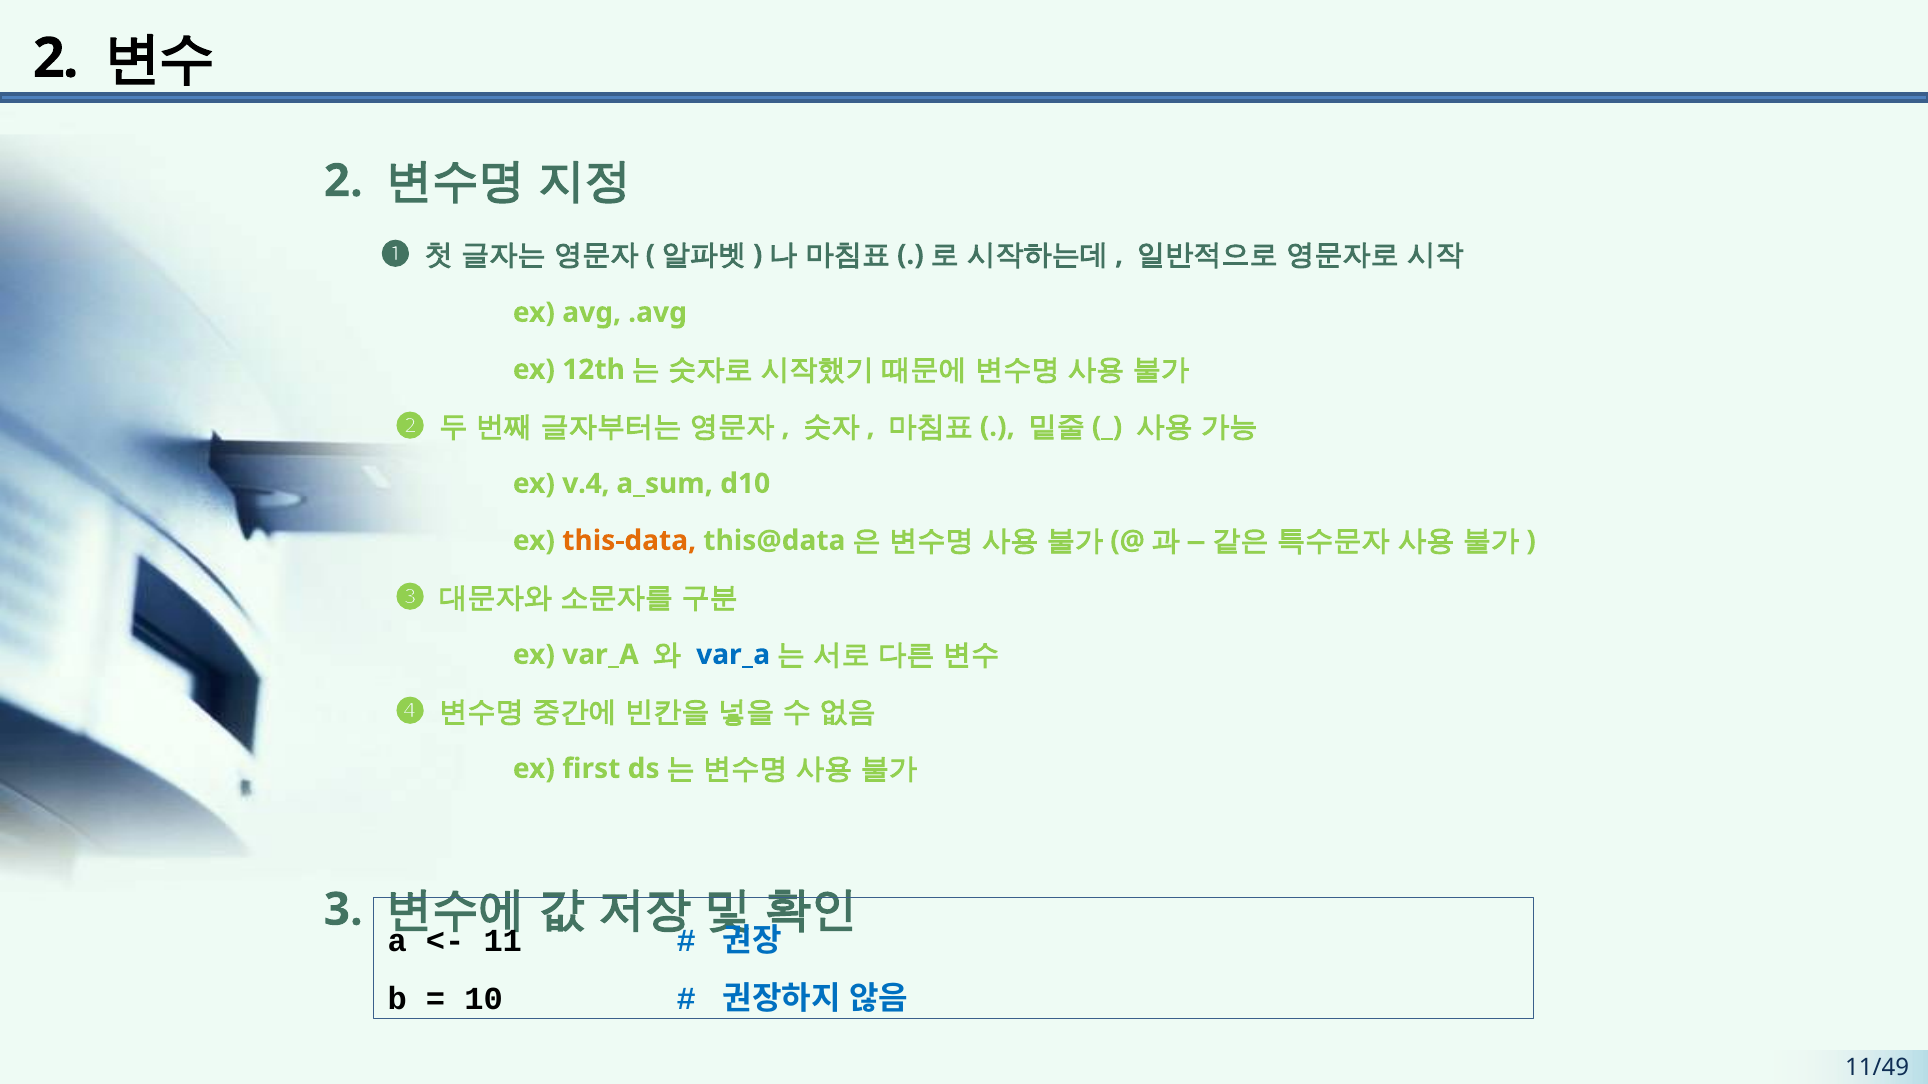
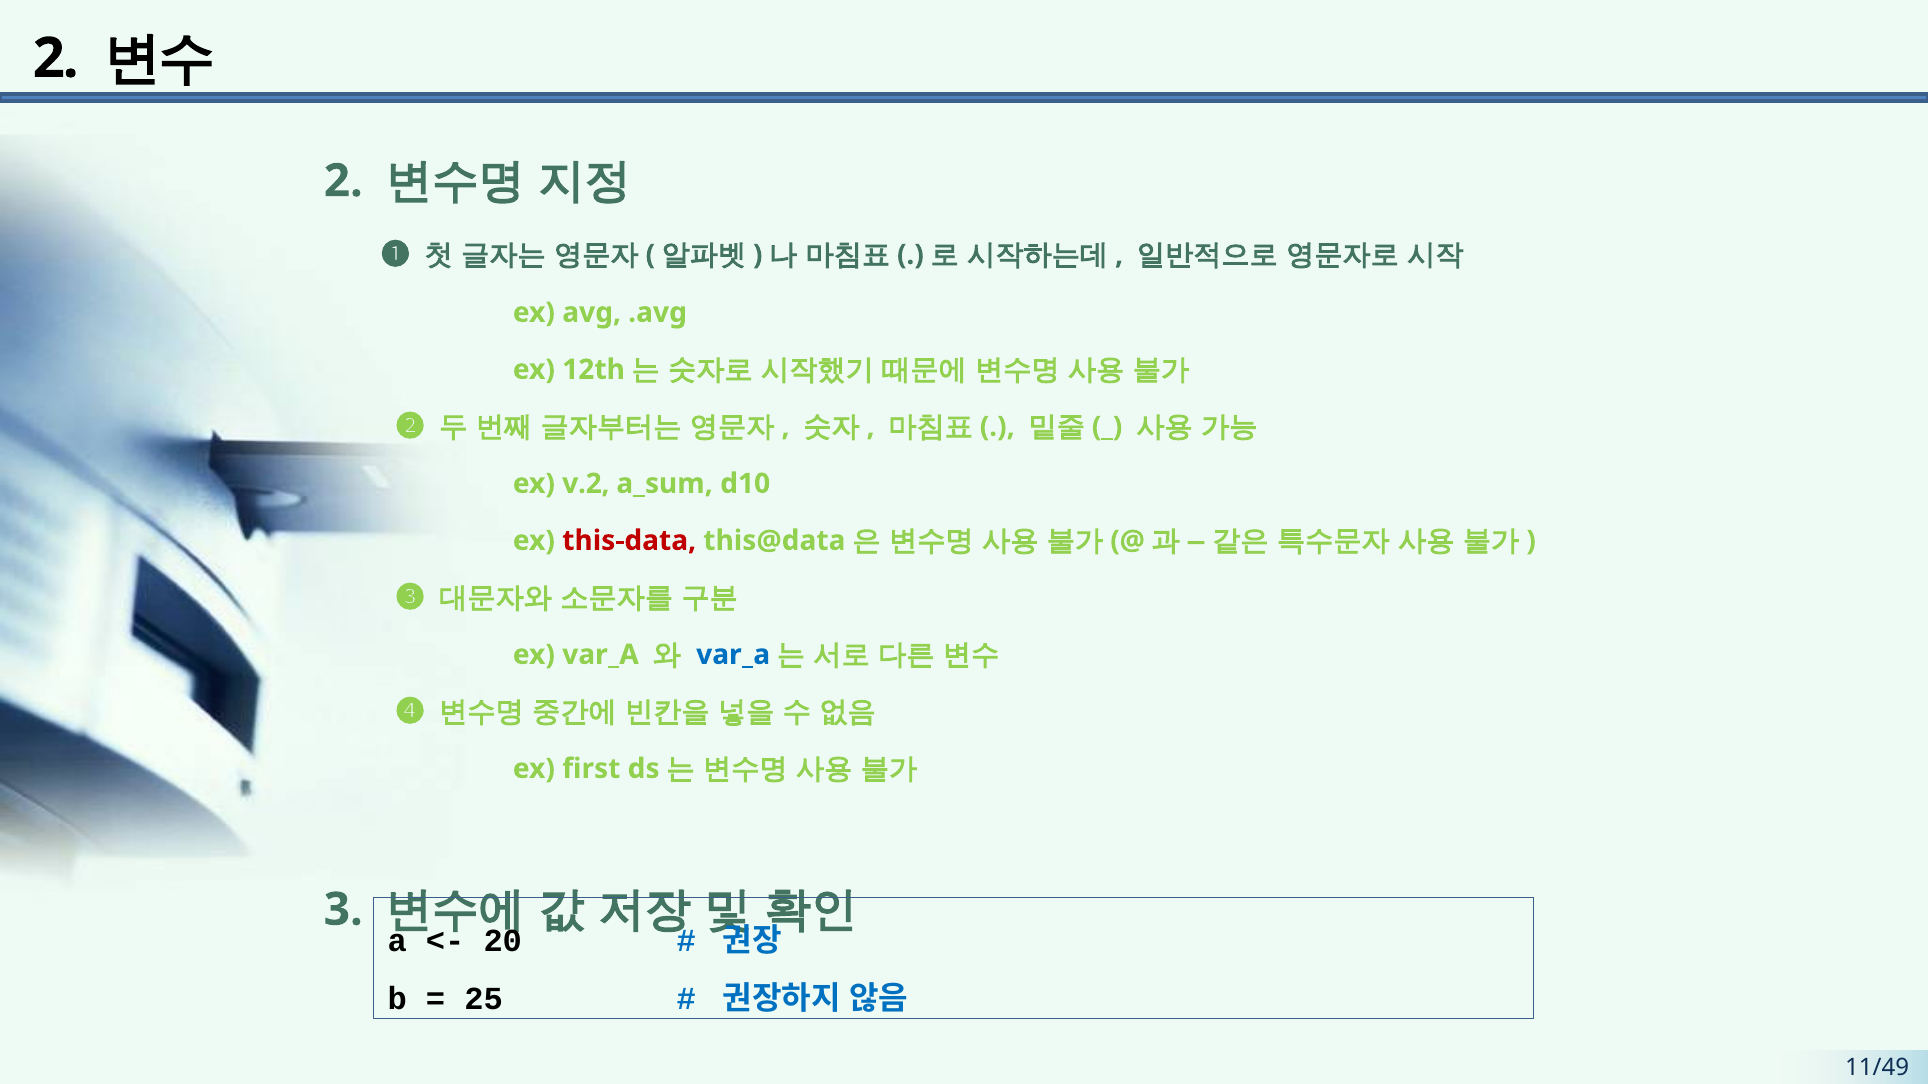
v.4: v.4 -> v.2
this-data colour: orange -> red
11: 11 -> 20
10: 10 -> 25
